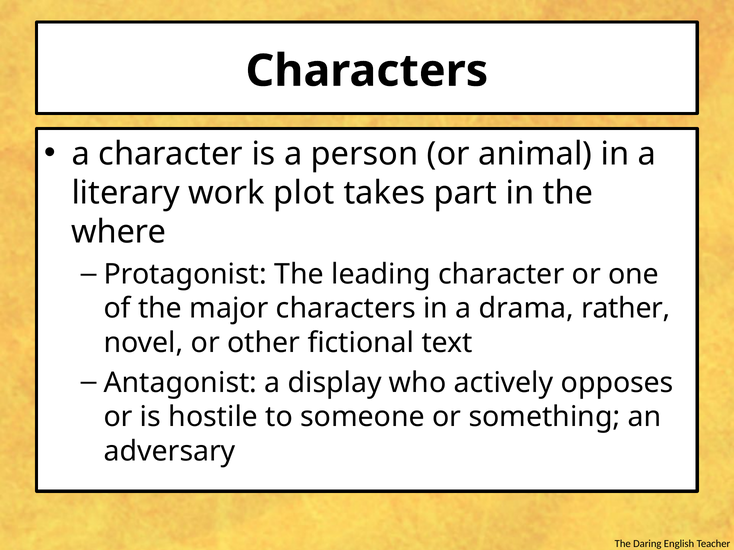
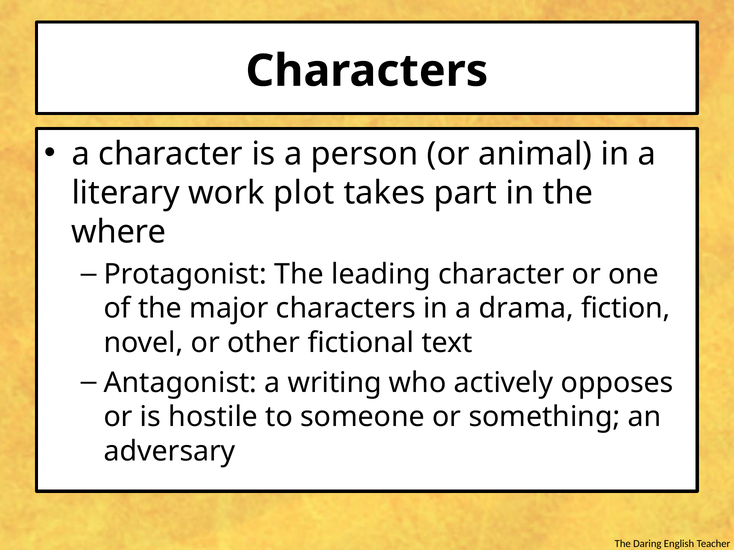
rather: rather -> fiction
display: display -> writing
